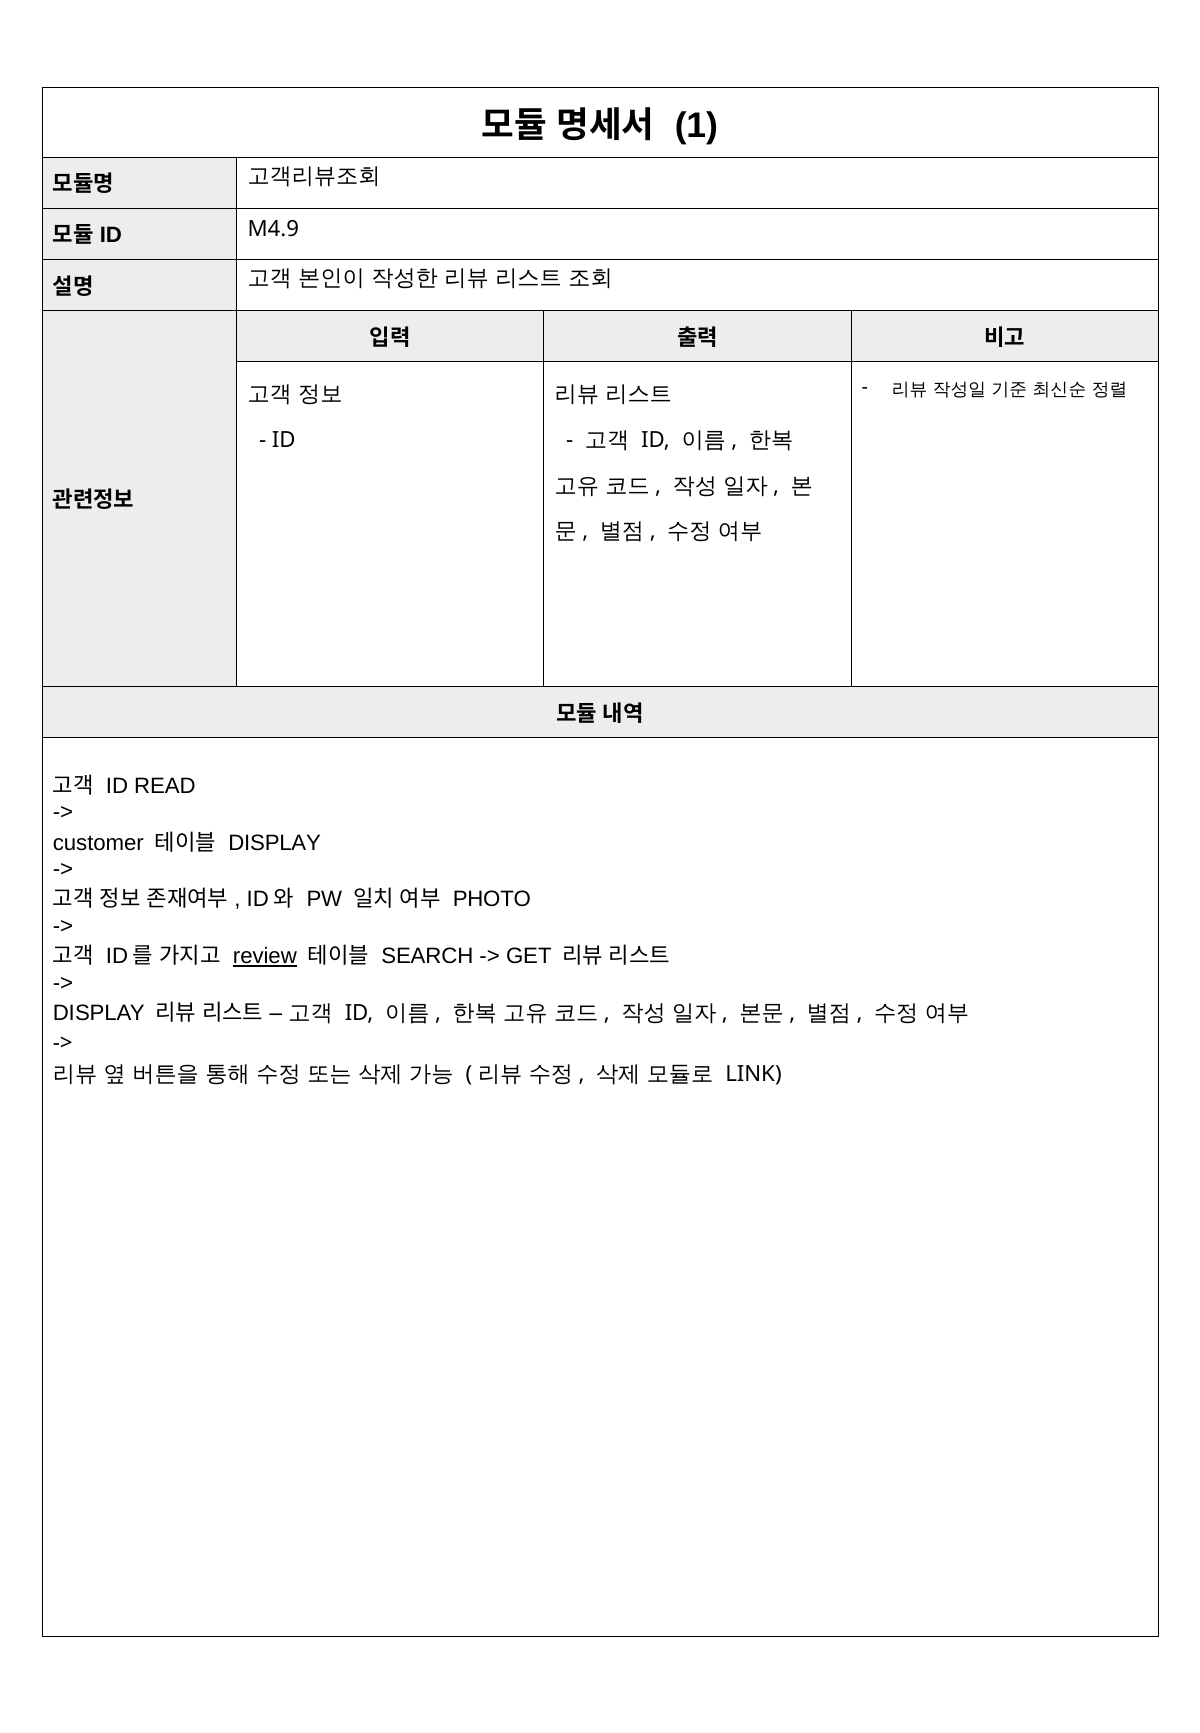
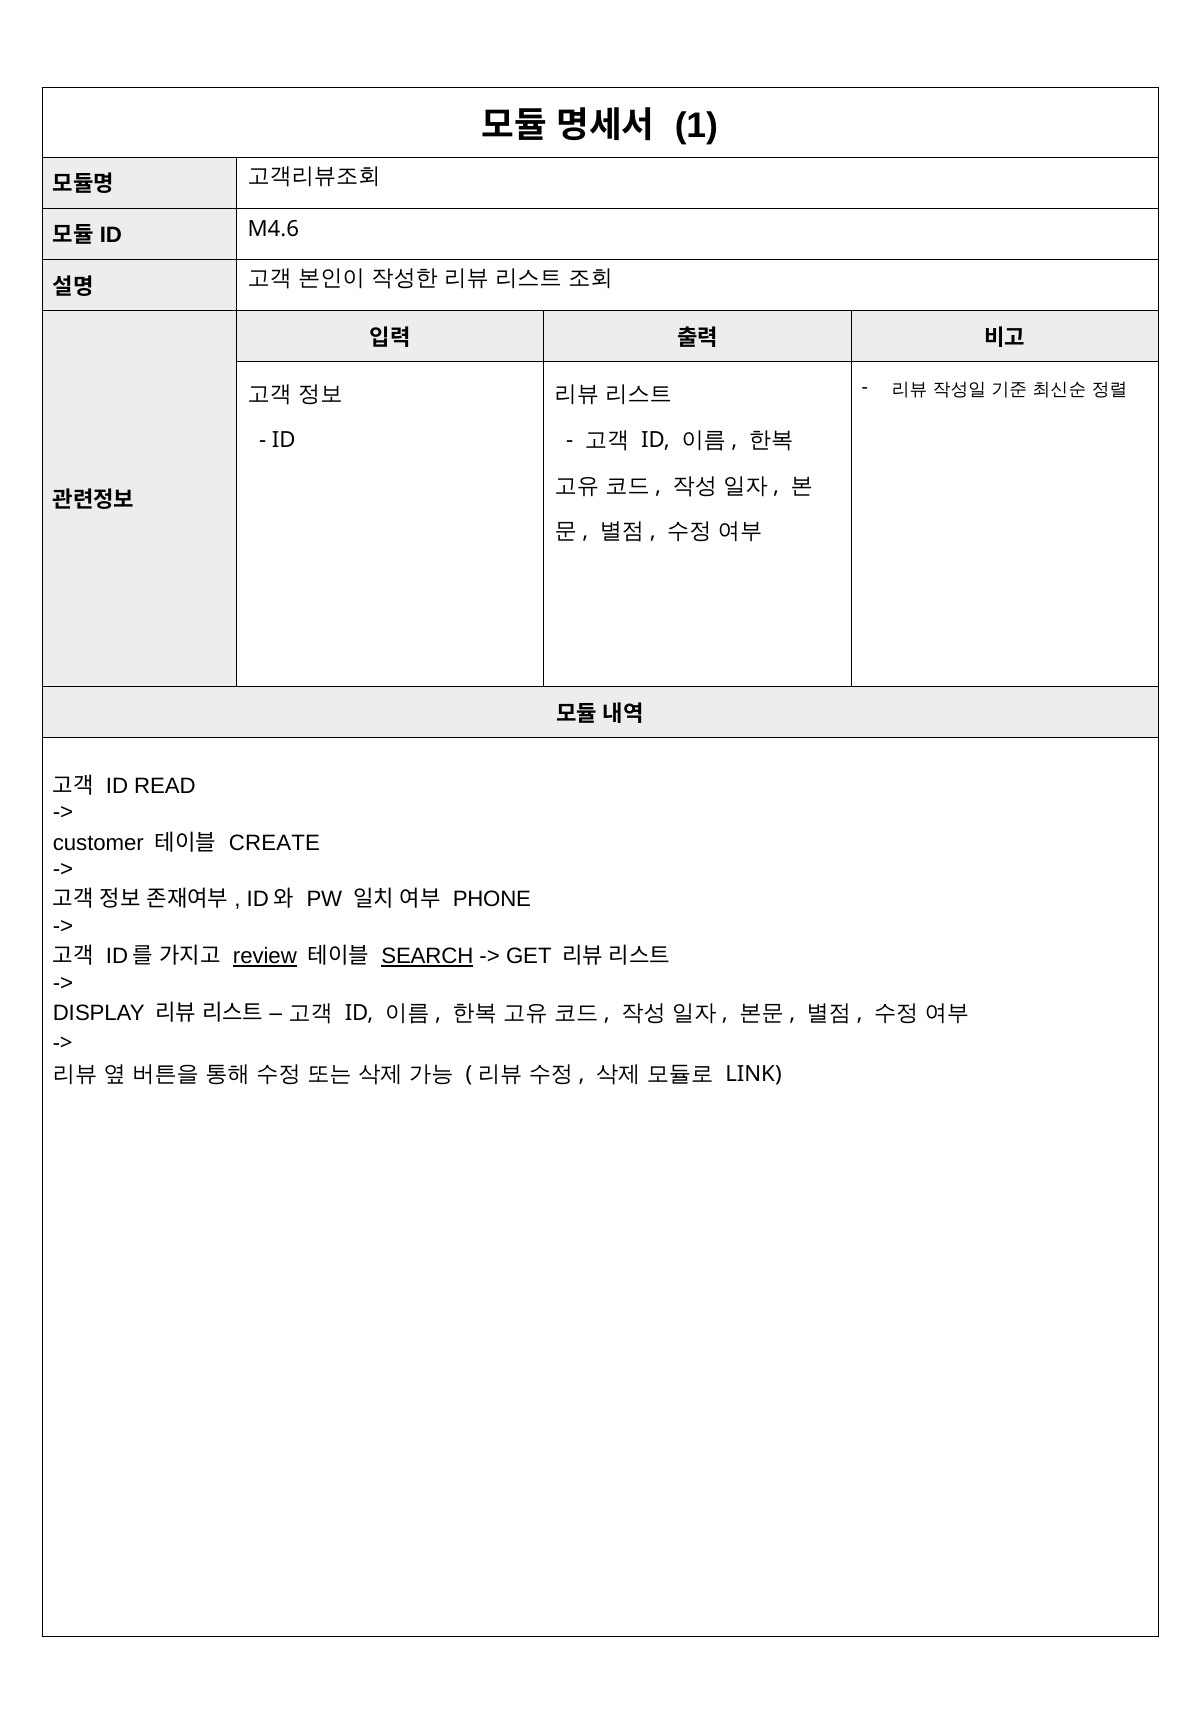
M4.9: M4.9 -> M4.6
DISPLAY at (275, 843): DISPLAY -> CREATE
PHOTO: PHOTO -> PHONE
SEARCH underline: none -> present
